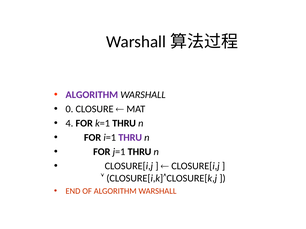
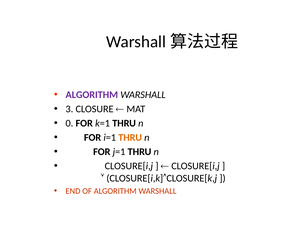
0: 0 -> 3
4: 4 -> 0
THRU at (130, 138) colour: purple -> orange
